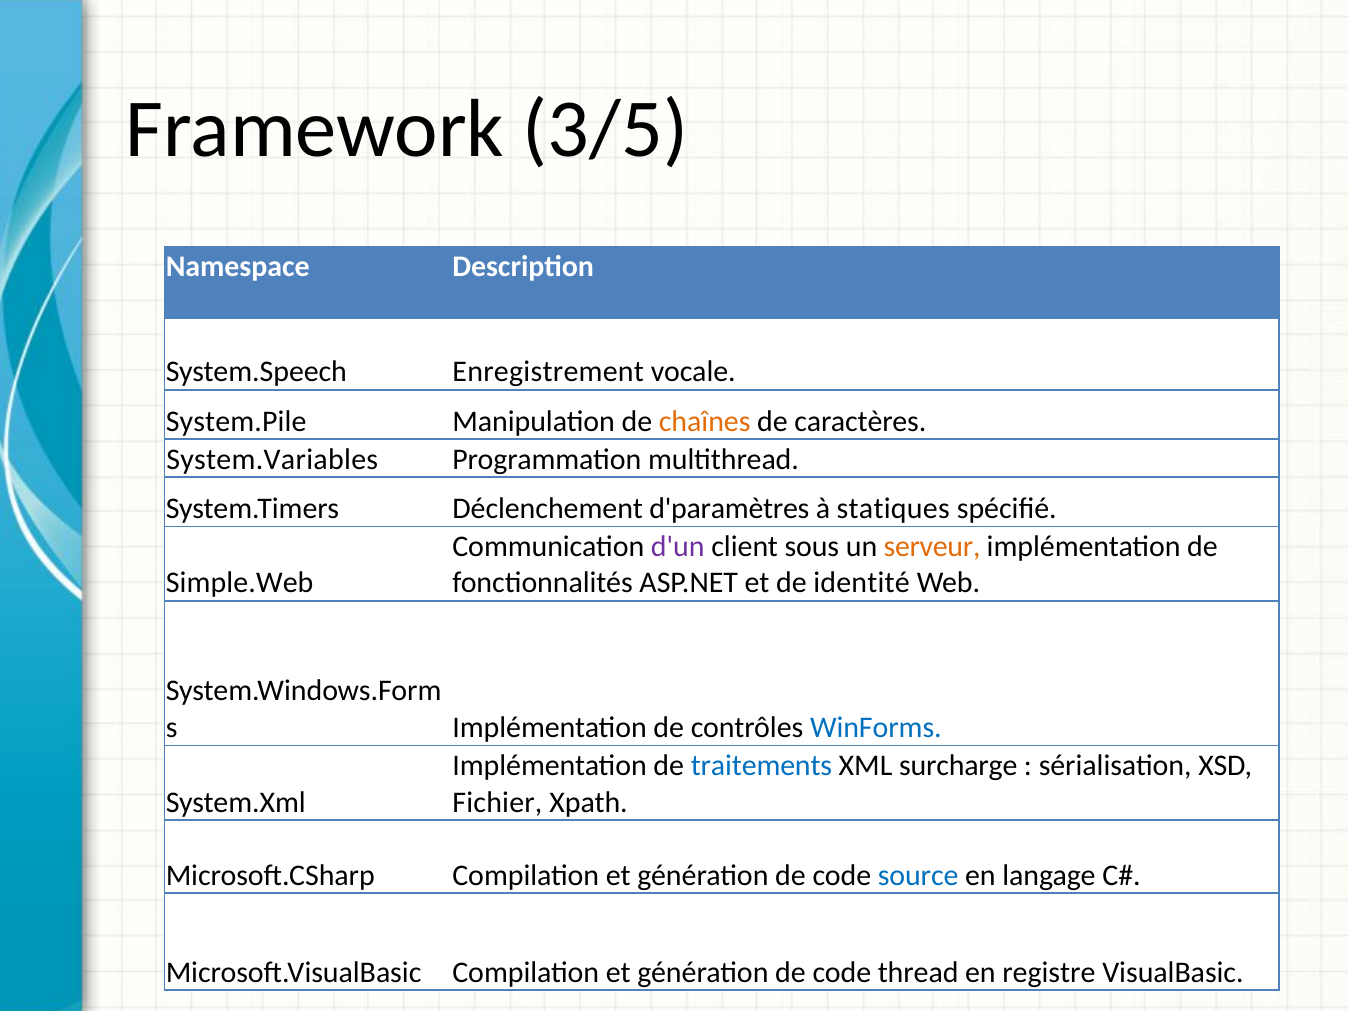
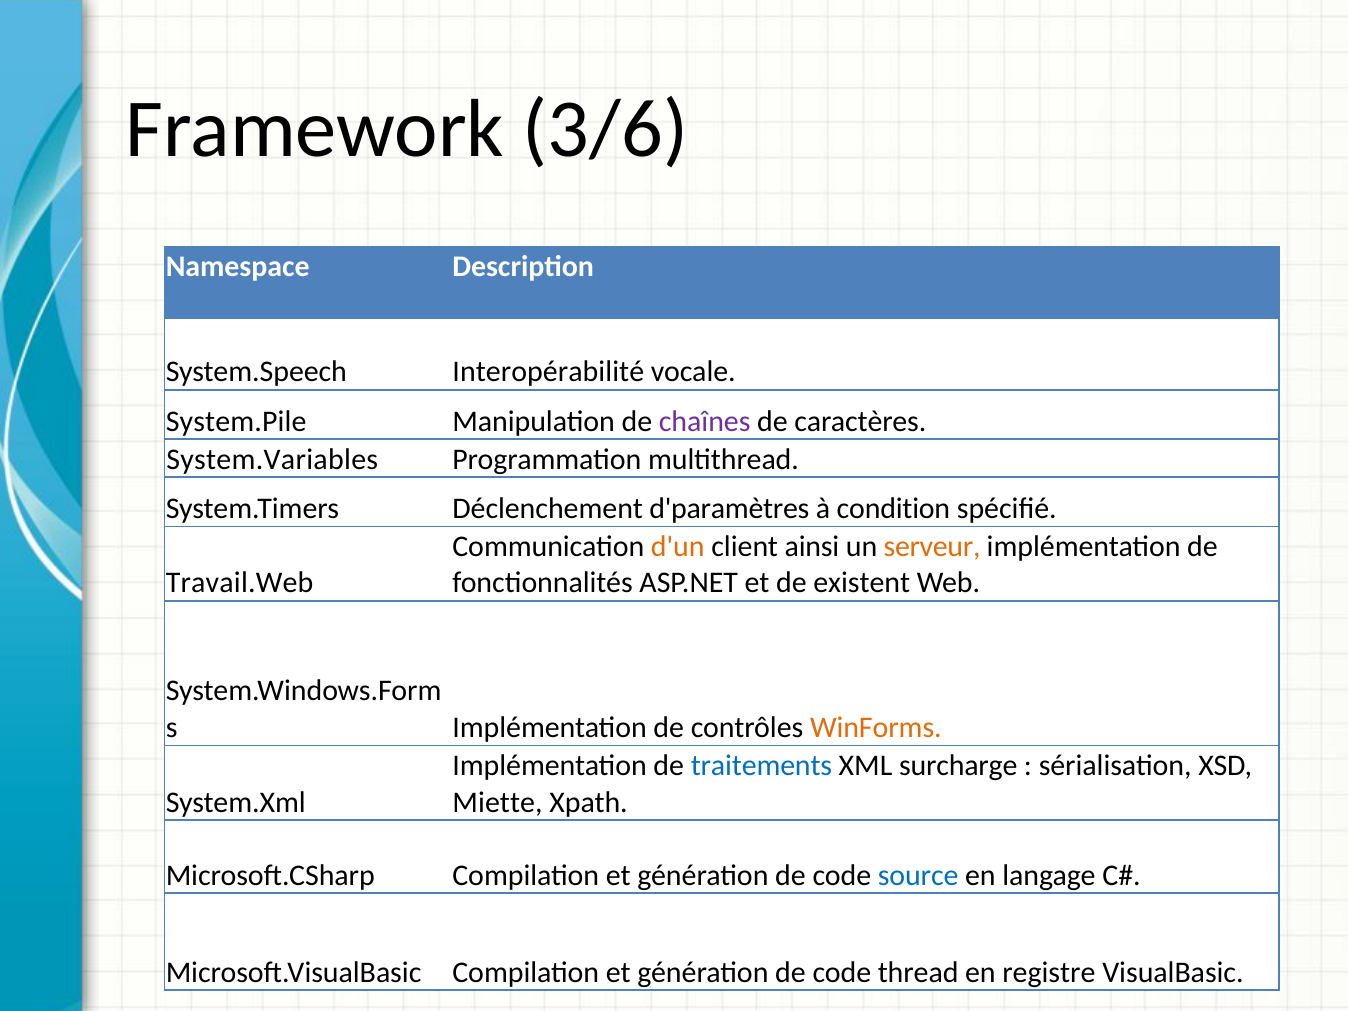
3/5: 3/5 -> 3/6
Enregistrement: Enregistrement -> Interopérabilité
chaînes colour: orange -> purple
statiques: statiques -> condition
d'un colour: purple -> orange
sous: sous -> ainsi
Simple.Web: Simple.Web -> Travail.Web
identité: identité -> existent
WinForms colour: blue -> orange
Fichier: Fichier -> Miette
